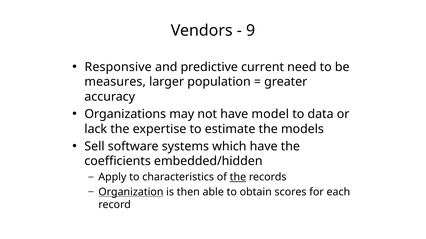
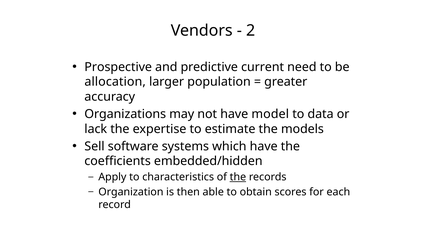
9: 9 -> 2
Responsive: Responsive -> Prospective
measures: measures -> allocation
Organization underline: present -> none
